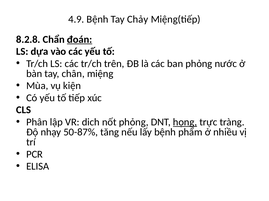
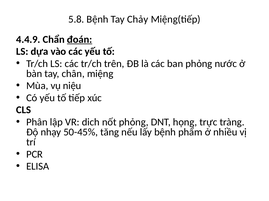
4.9: 4.9 -> 5.8
8.2.8: 8.2.8 -> 4.4.9
kiện: kiện -> niệu
họng underline: present -> none
50-87%: 50-87% -> 50-45%
